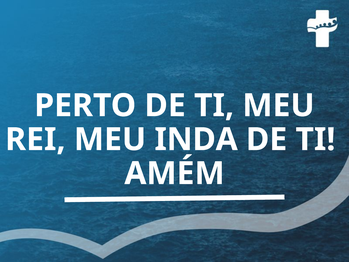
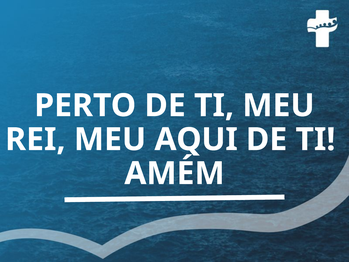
INDA: INDA -> AQUI
